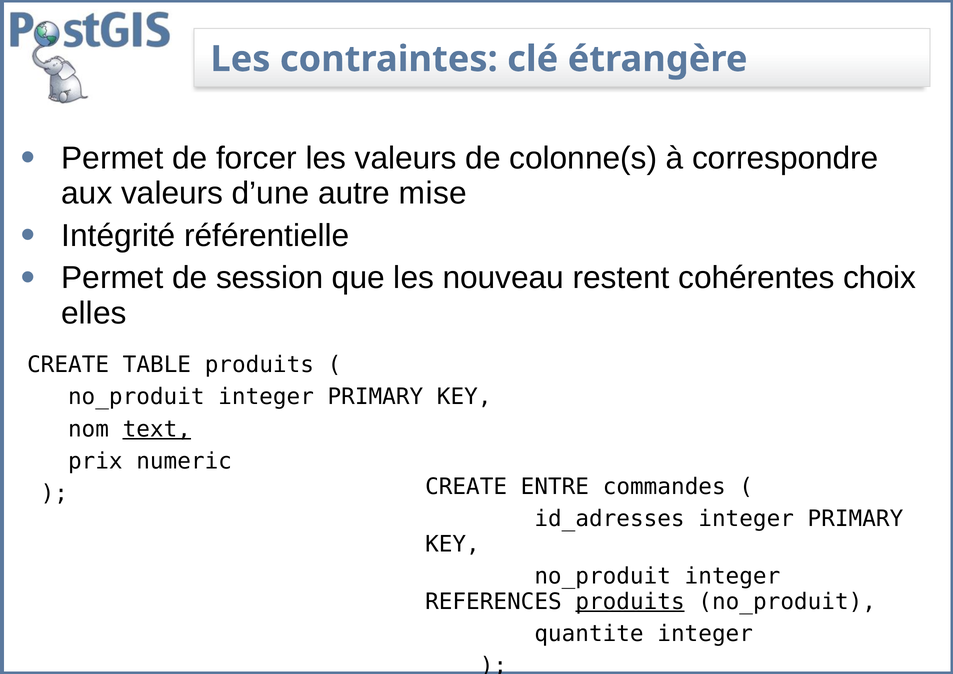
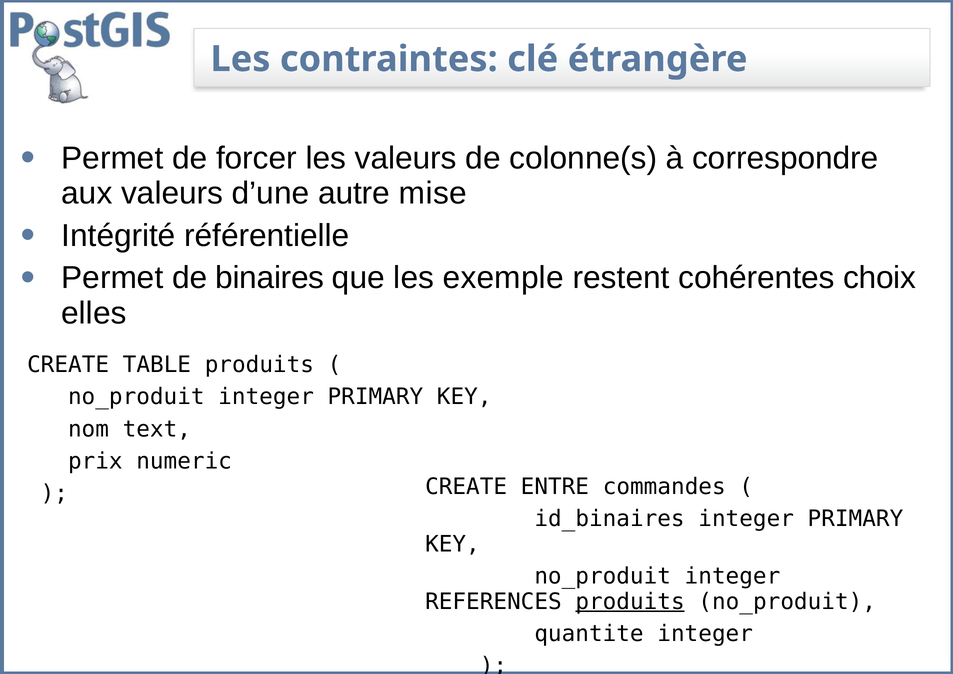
session: session -> binaires
nouveau: nouveau -> exemple
text underline: present -> none
id_adresses: id_adresses -> id_binaires
